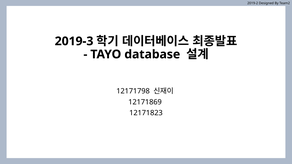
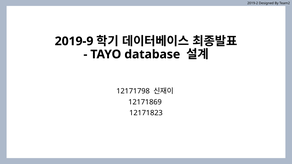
2019-3: 2019-3 -> 2019-9
